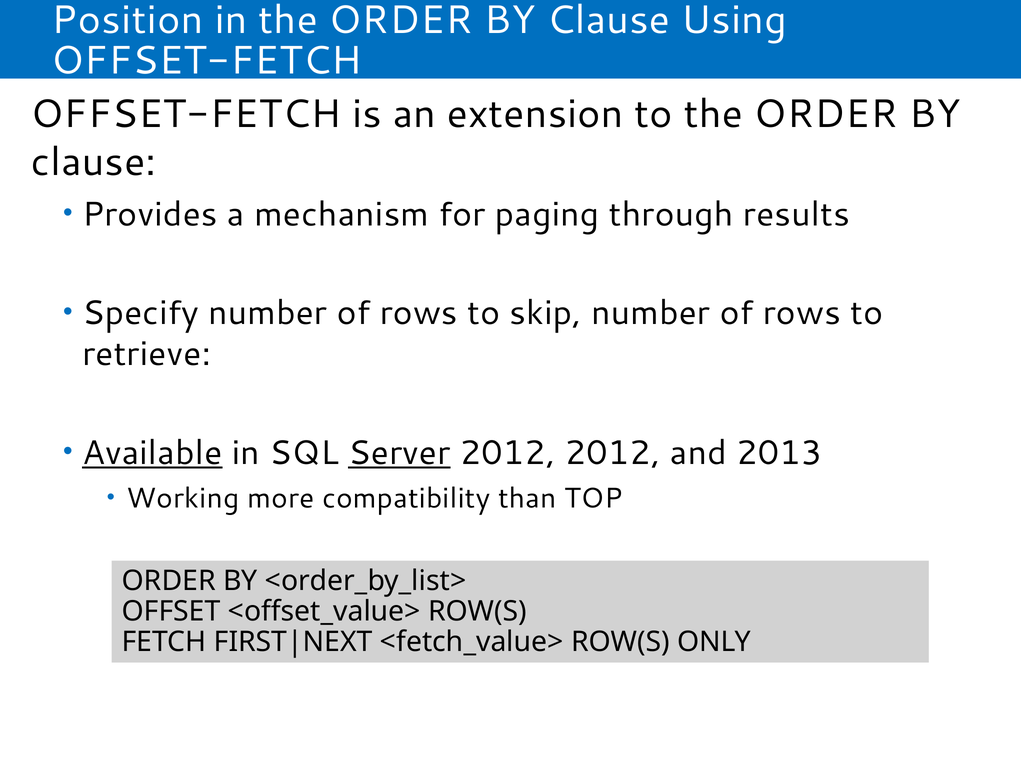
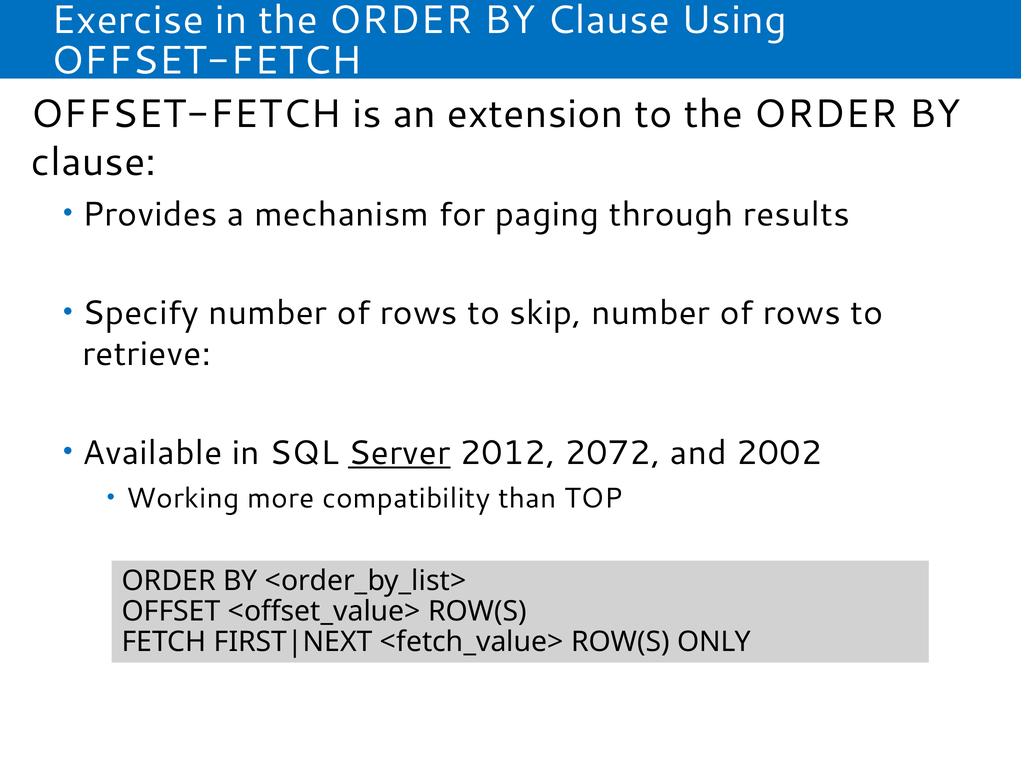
Position: Position -> Exercise
Available underline: present -> none
2012 2012: 2012 -> 2072
2013: 2013 -> 2002
